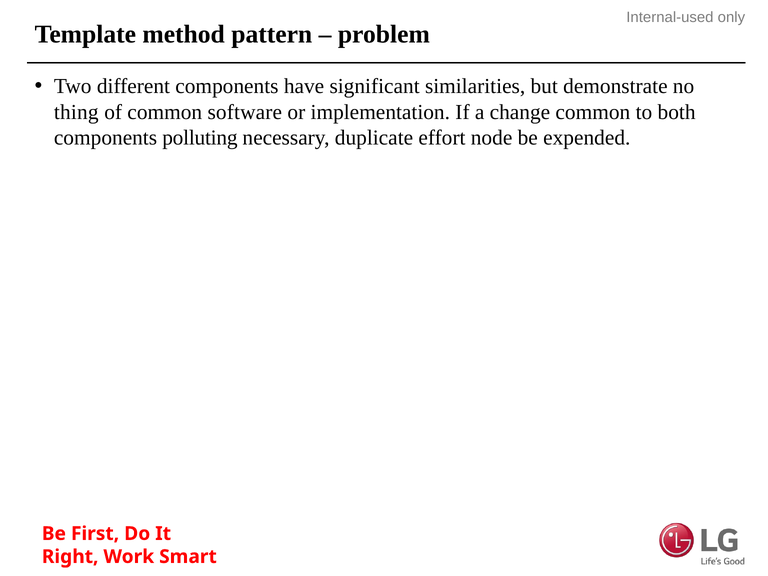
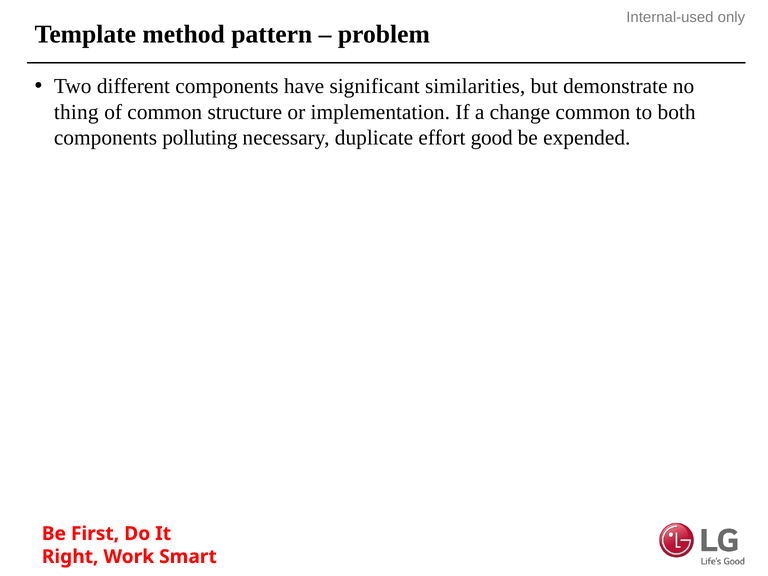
software: software -> structure
node: node -> good
